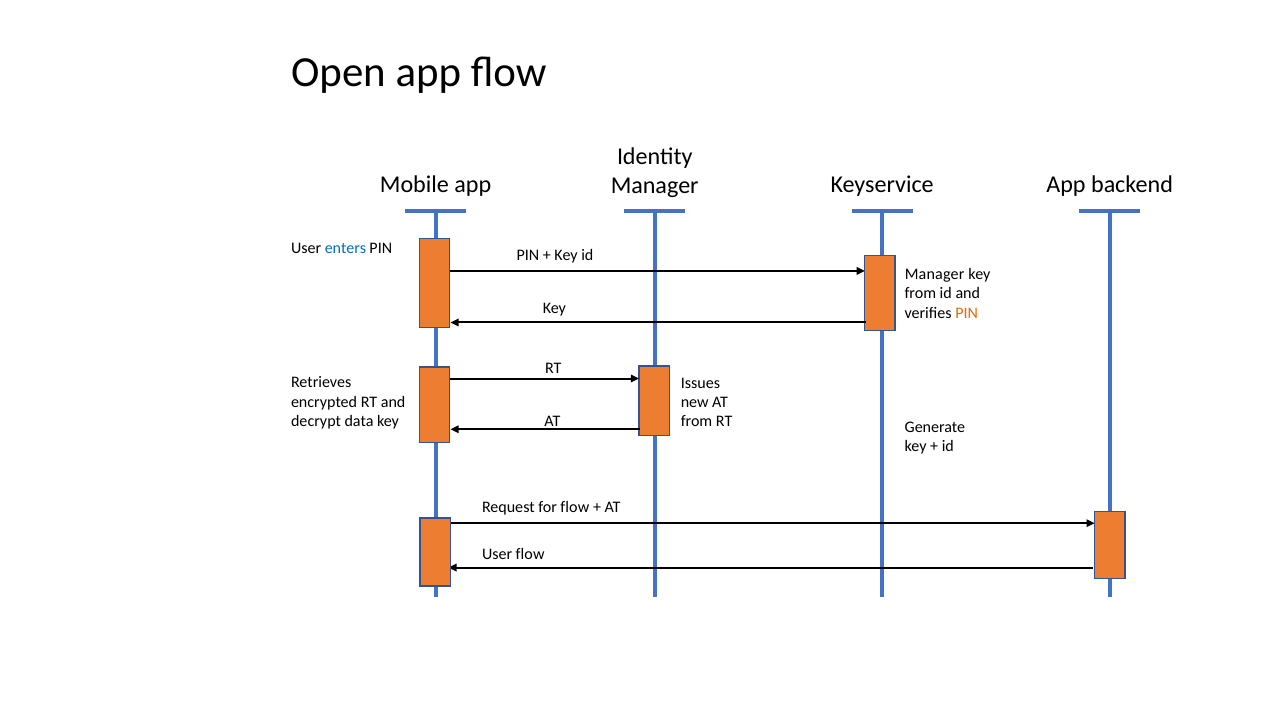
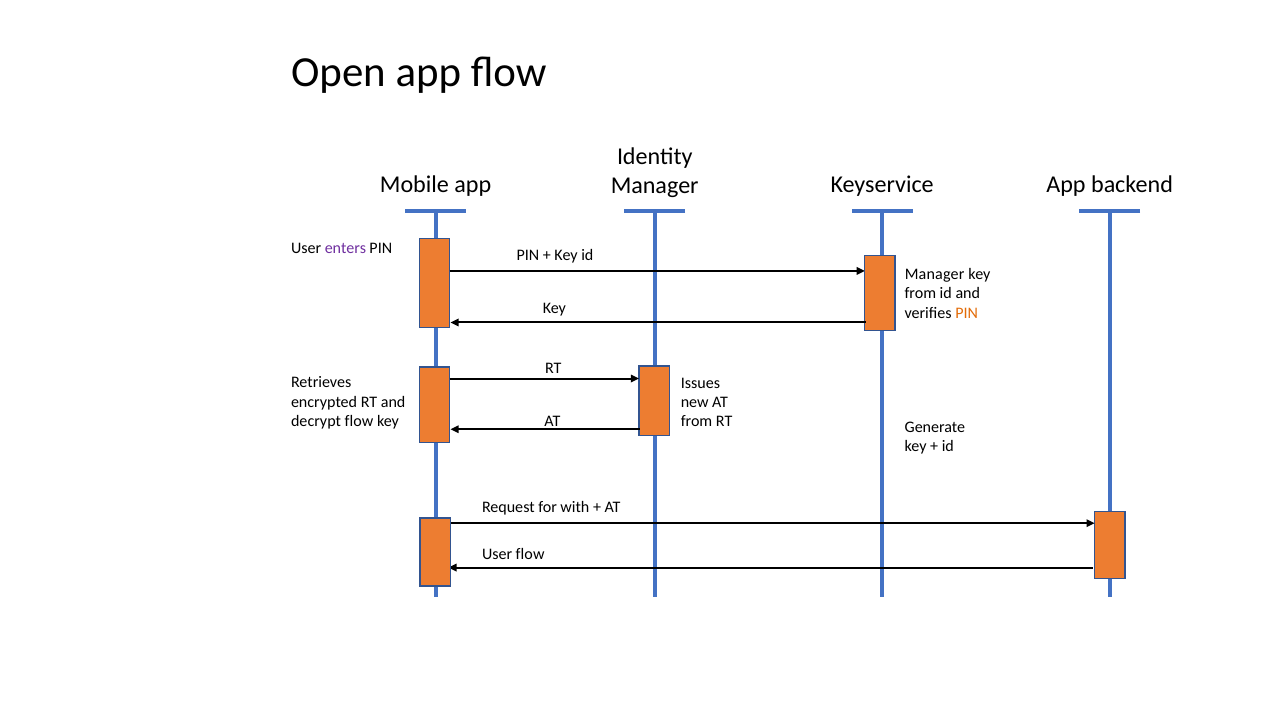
enters colour: blue -> purple
decrypt data: data -> flow
for flow: flow -> with
